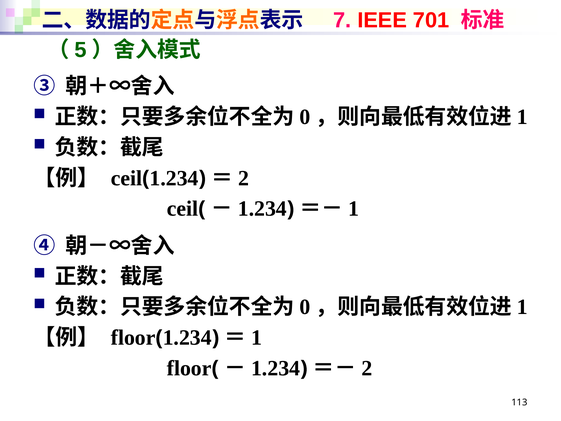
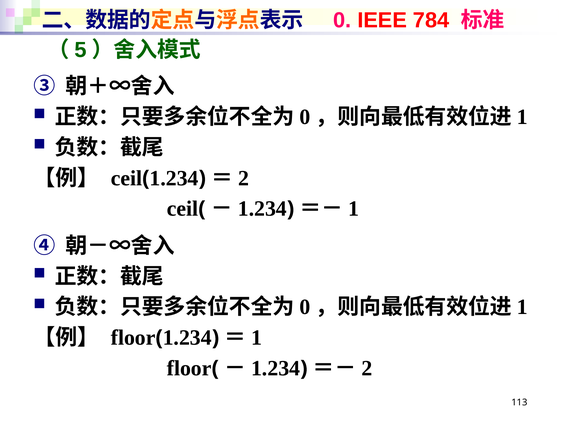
7 at (342, 20): 7 -> 0
701: 701 -> 784
